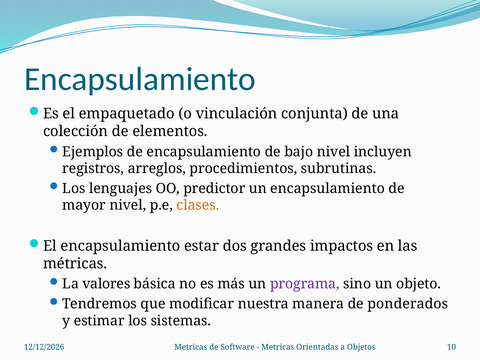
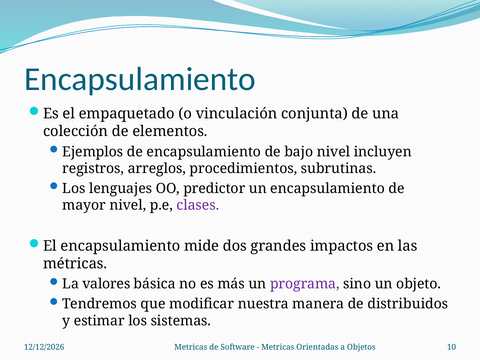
clases colour: orange -> purple
estar: estar -> mide
ponderados: ponderados -> distribuidos
